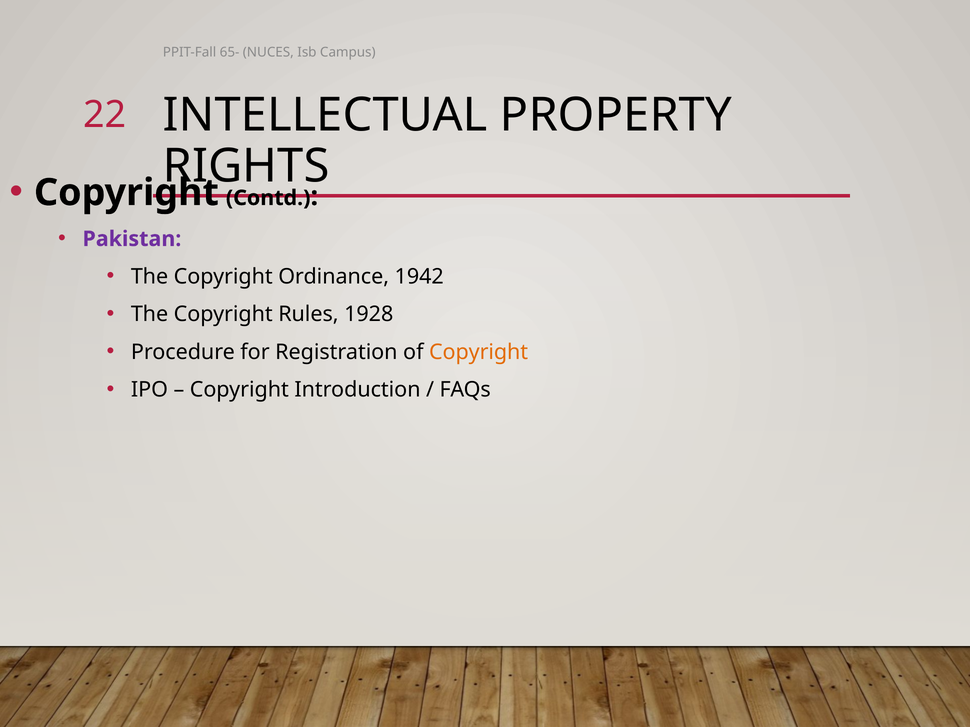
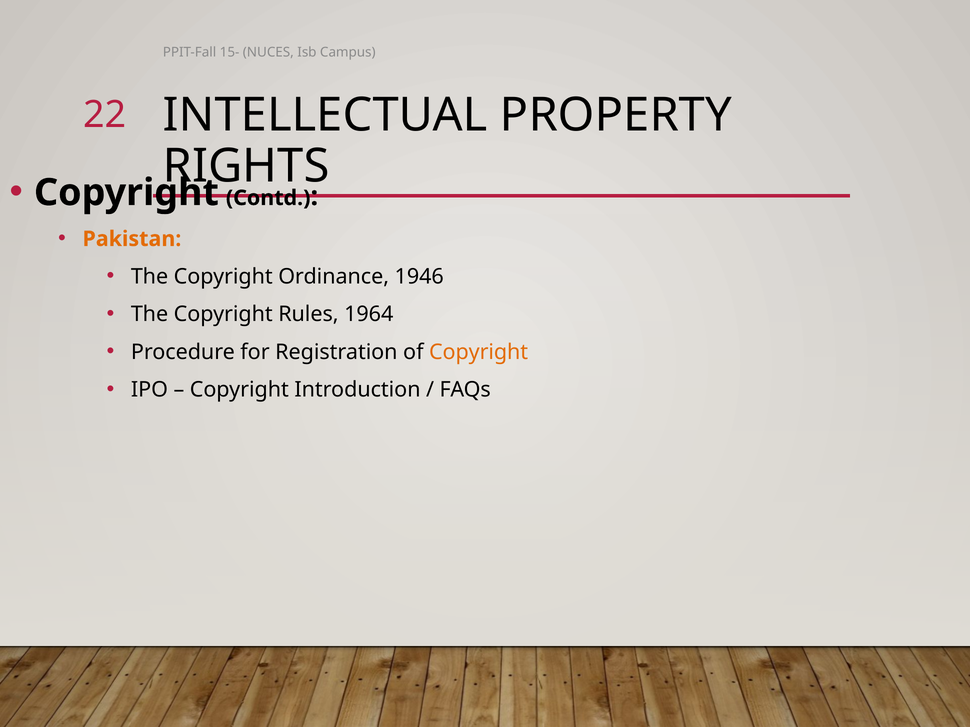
65-: 65- -> 15-
Pakistan colour: purple -> orange
1942: 1942 -> 1946
1928: 1928 -> 1964
